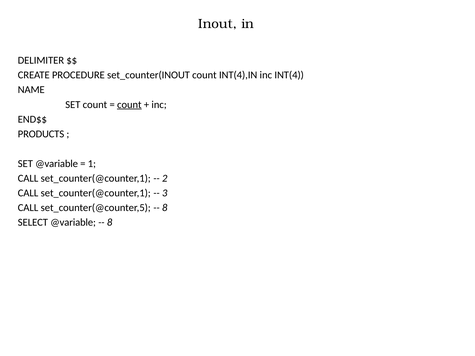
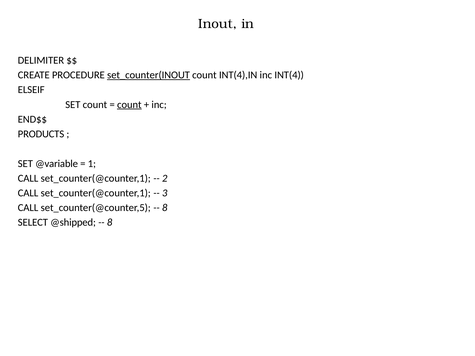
set_counter(INOUT underline: none -> present
NAME: NAME -> ELSEIF
SELECT @variable: @variable -> @shipped
